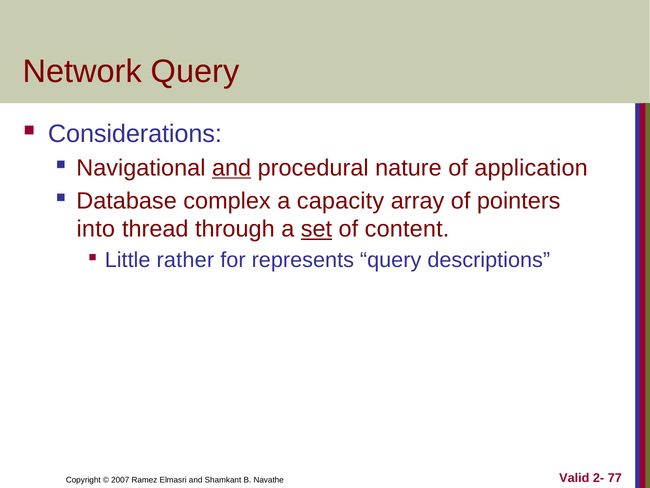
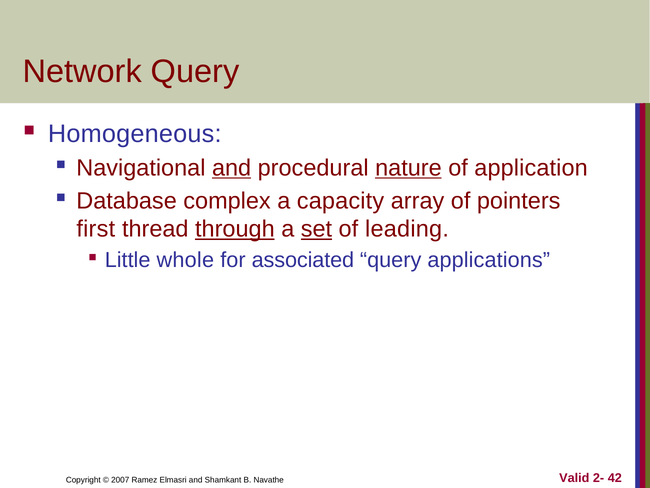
Considerations: Considerations -> Homogeneous
nature underline: none -> present
into: into -> first
through underline: none -> present
content: content -> leading
rather: rather -> whole
represents: represents -> associated
descriptions: descriptions -> applications
77: 77 -> 42
